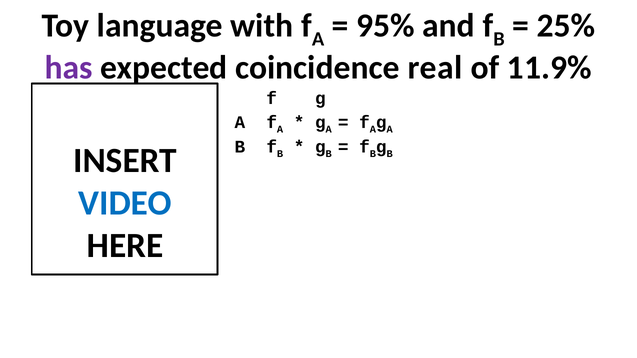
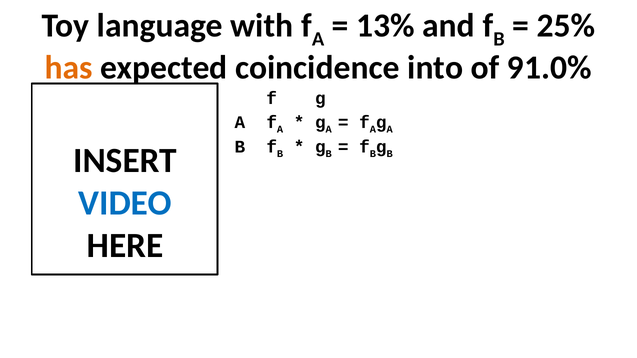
95%: 95% -> 13%
has colour: purple -> orange
real: real -> into
11.9%: 11.9% -> 91.0%
